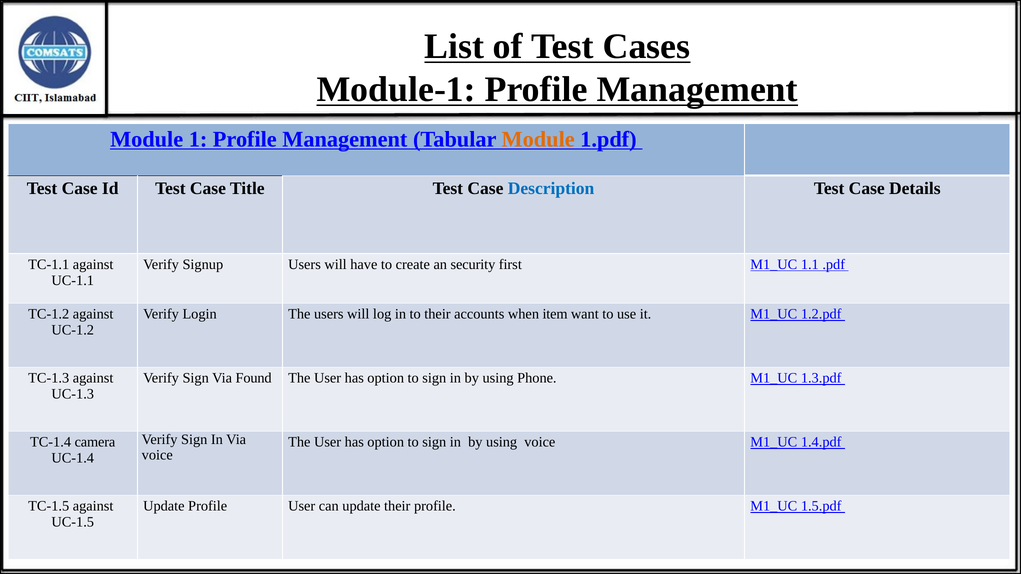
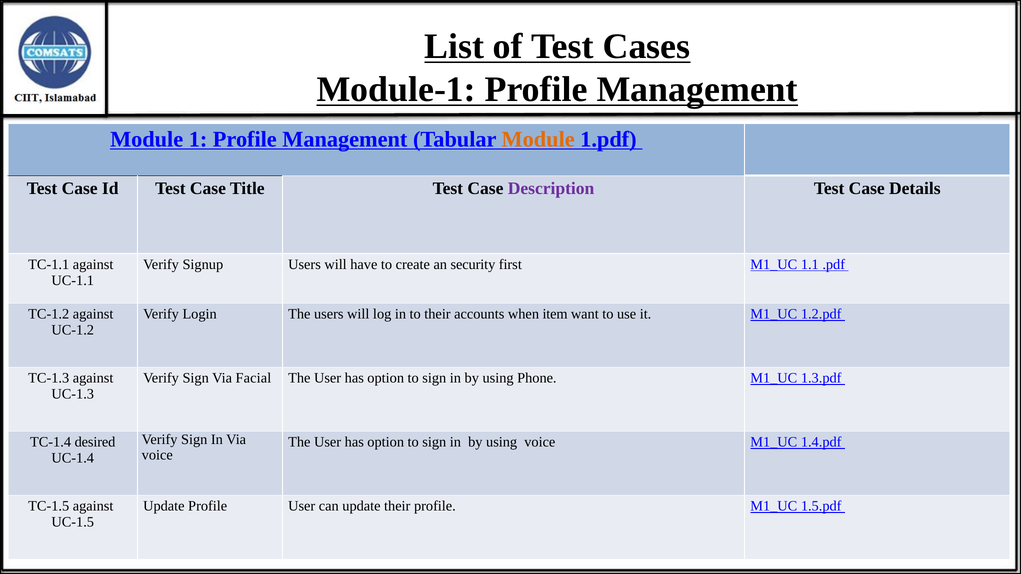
Description colour: blue -> purple
Found: Found -> Facial
camera: camera -> desired
